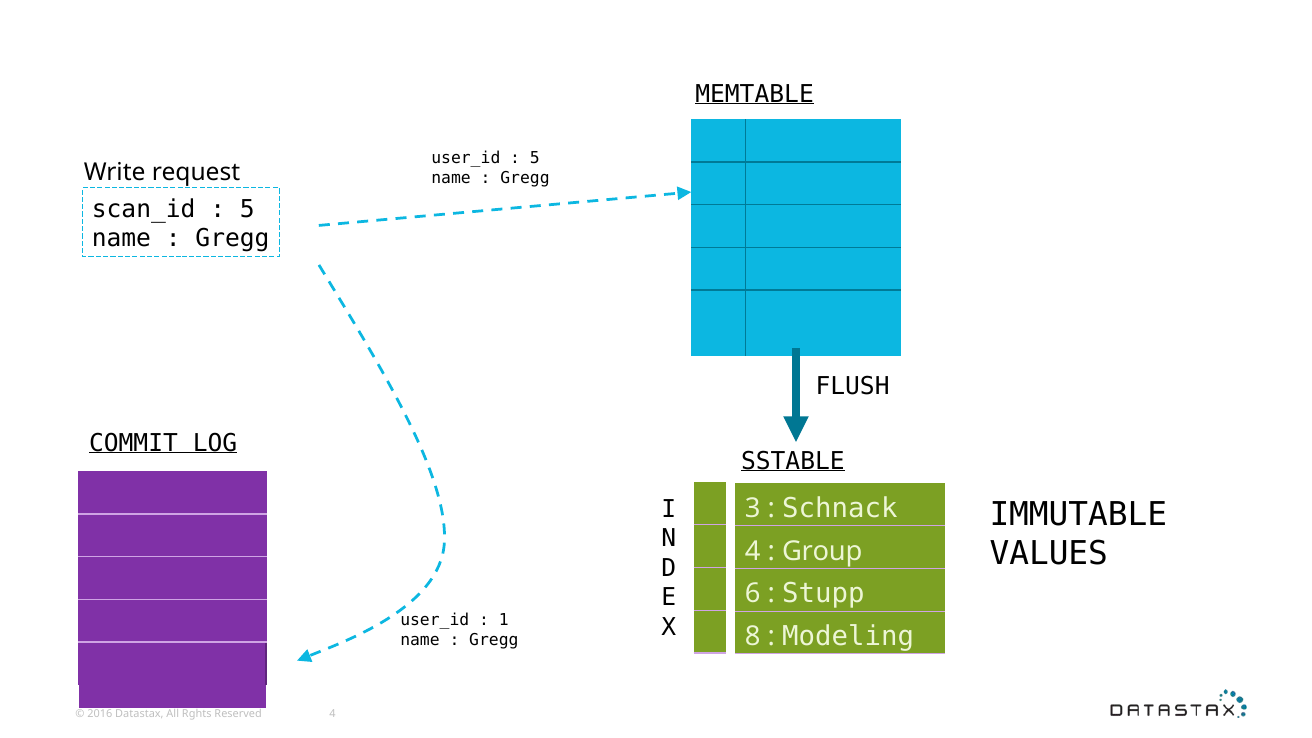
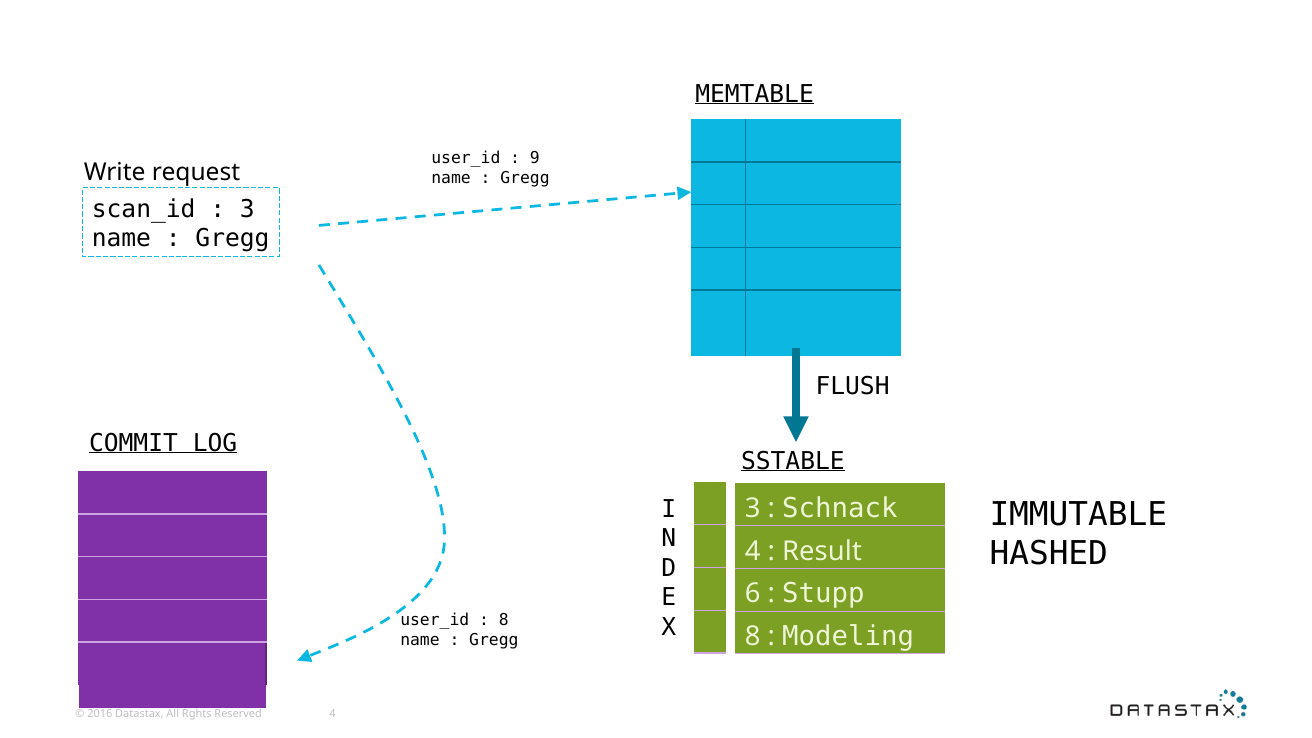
5 at (535, 158): 5 -> 9
5 at (247, 209): 5 -> 3
VALUES: VALUES -> HASHED
Group: Group -> Result
1 at (504, 620): 1 -> 8
